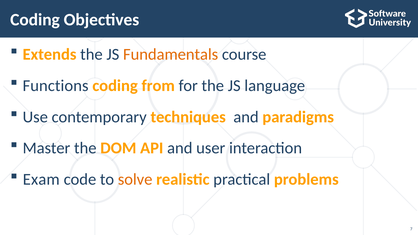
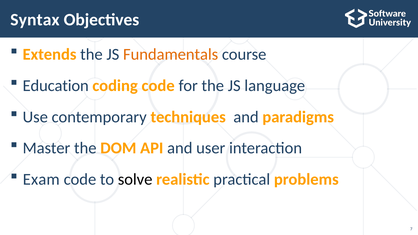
Coding at (35, 20): Coding -> Syntax
Functions: Functions -> Education
coding from: from -> code
solve colour: orange -> black
